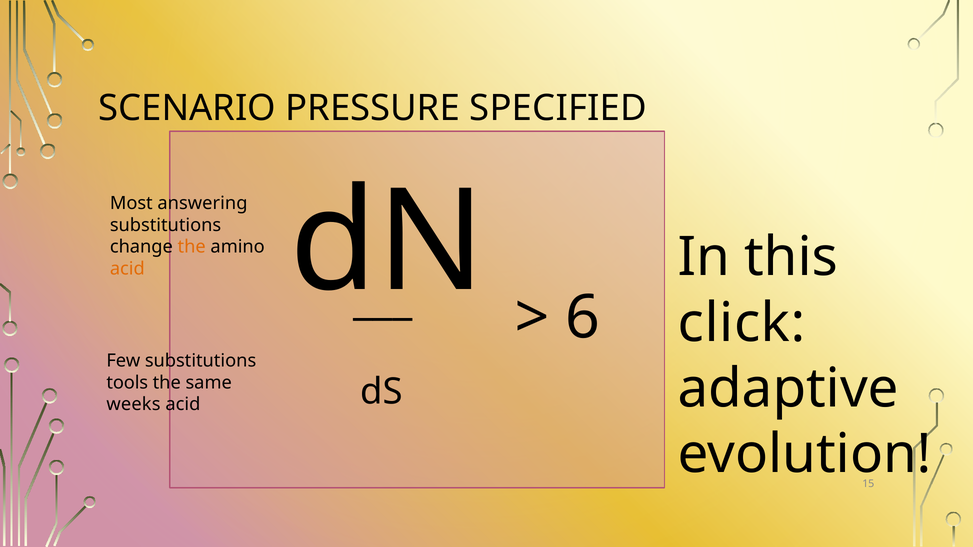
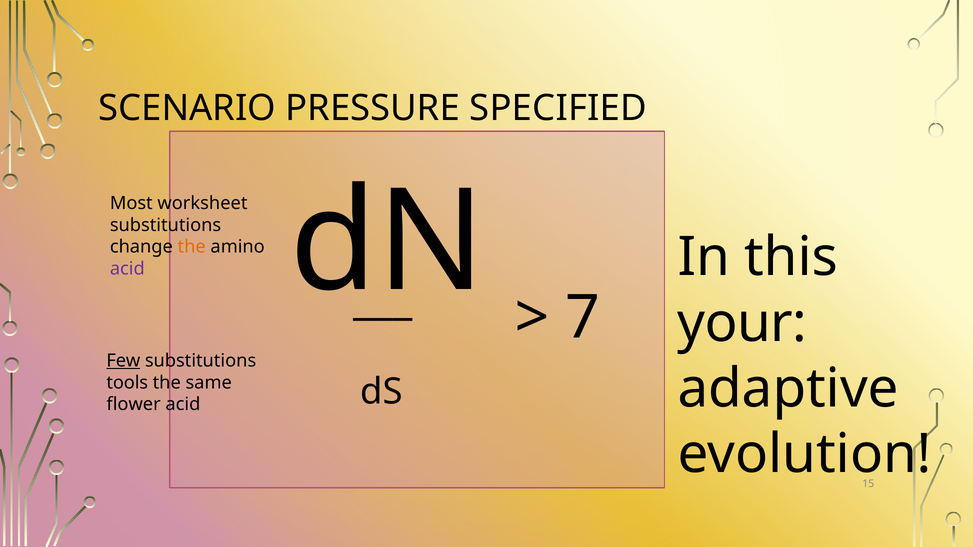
answering: answering -> worksheet
acid at (127, 269) colour: orange -> purple
6: 6 -> 7
click: click -> your
Few underline: none -> present
weeks: weeks -> flower
